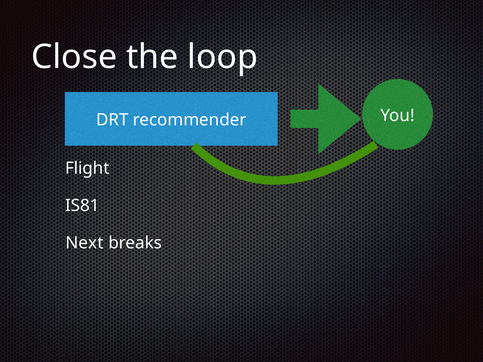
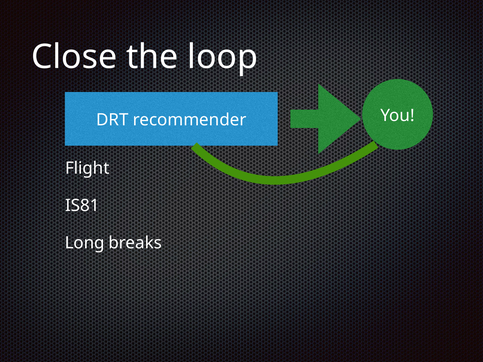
Next: Next -> Long
